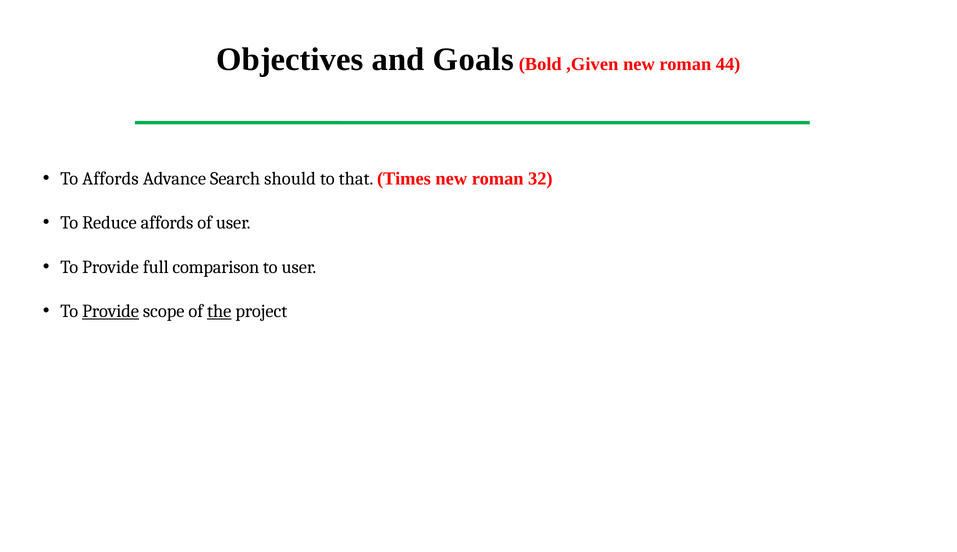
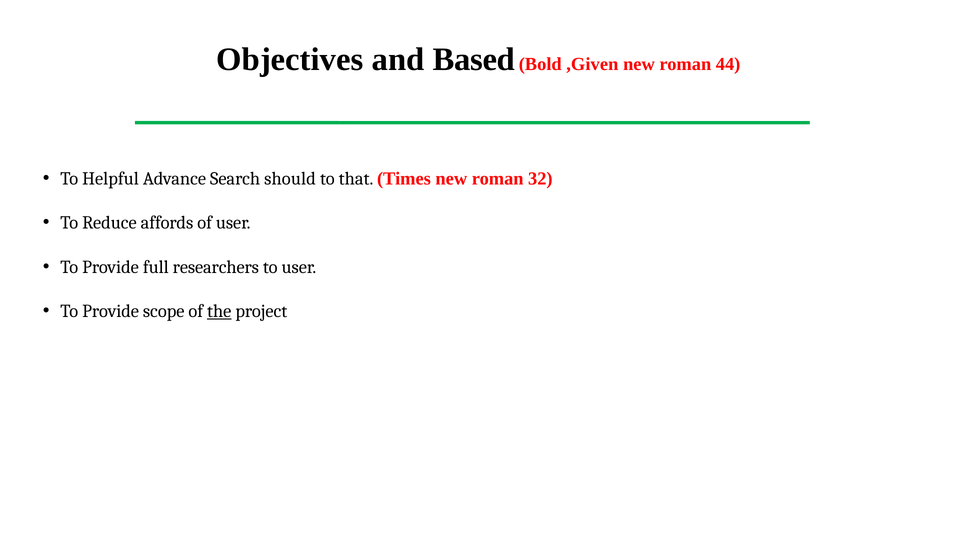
Goals: Goals -> Based
To Affords: Affords -> Helpful
comparison: comparison -> researchers
Provide at (111, 311) underline: present -> none
